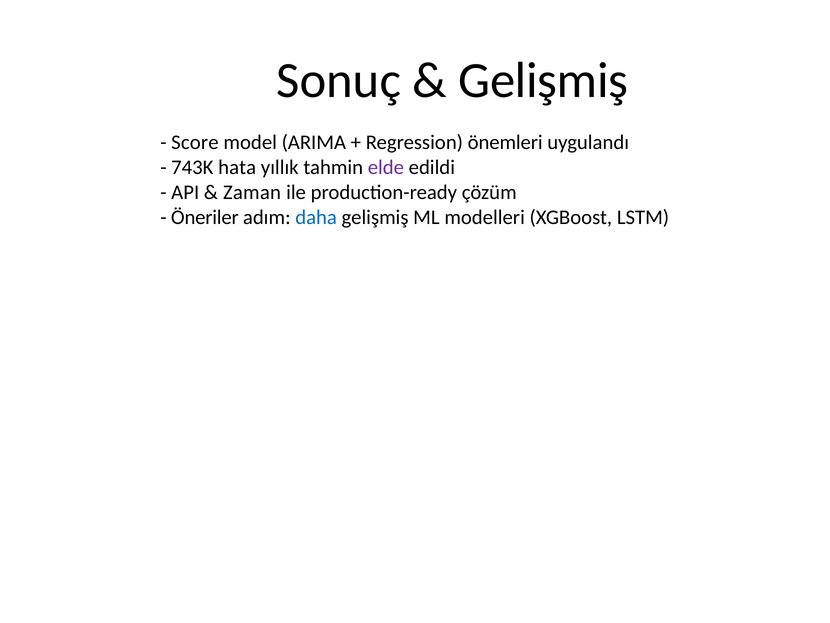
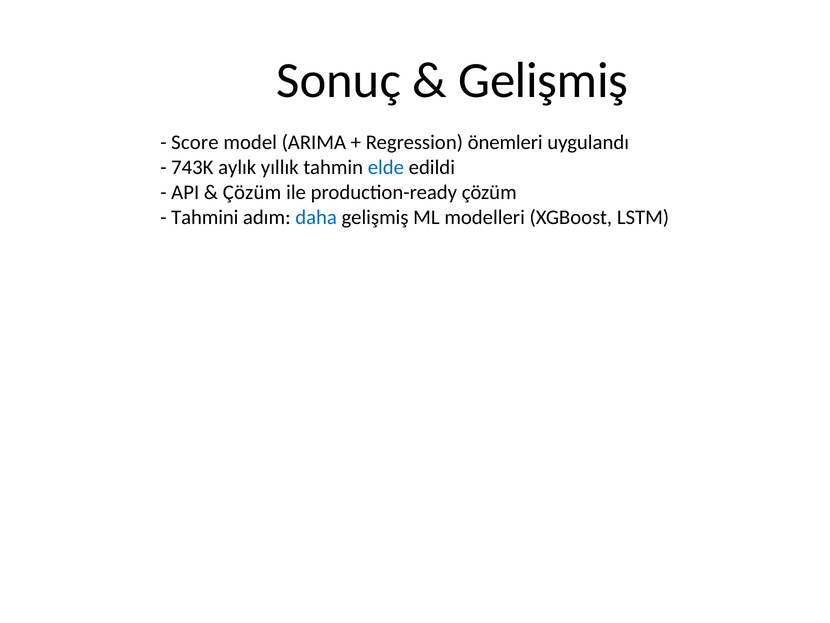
hata: hata -> aylık
elde colour: purple -> blue
Zaman at (252, 192): Zaman -> Çözüm
Öneriler: Öneriler -> Tahmini
